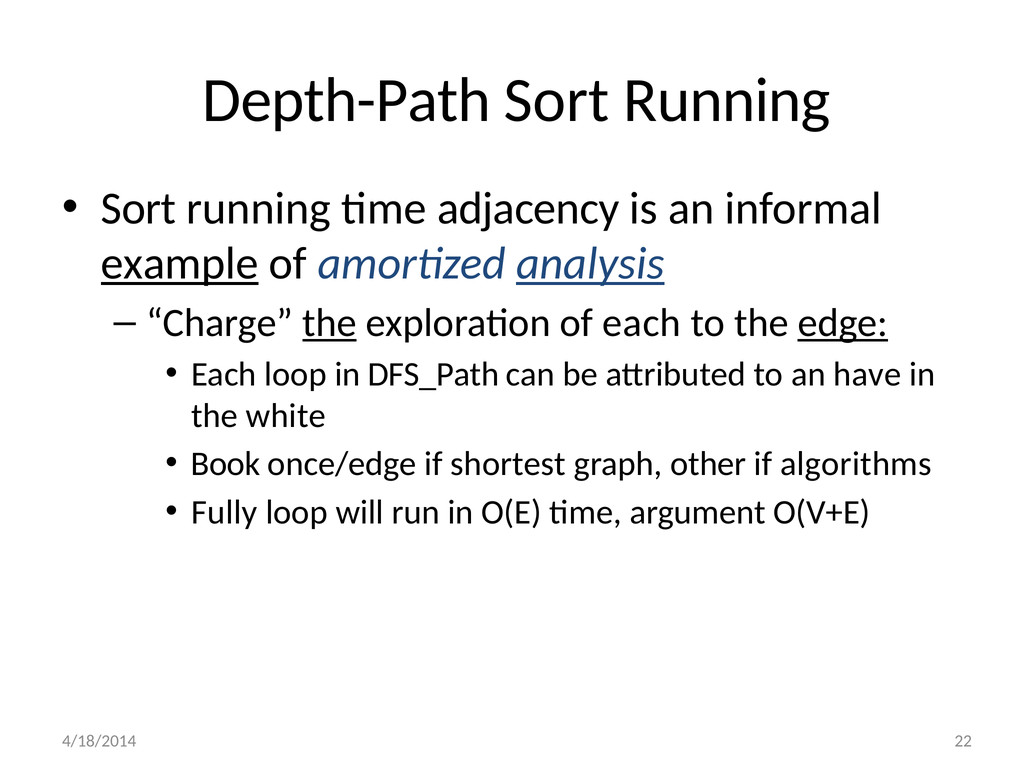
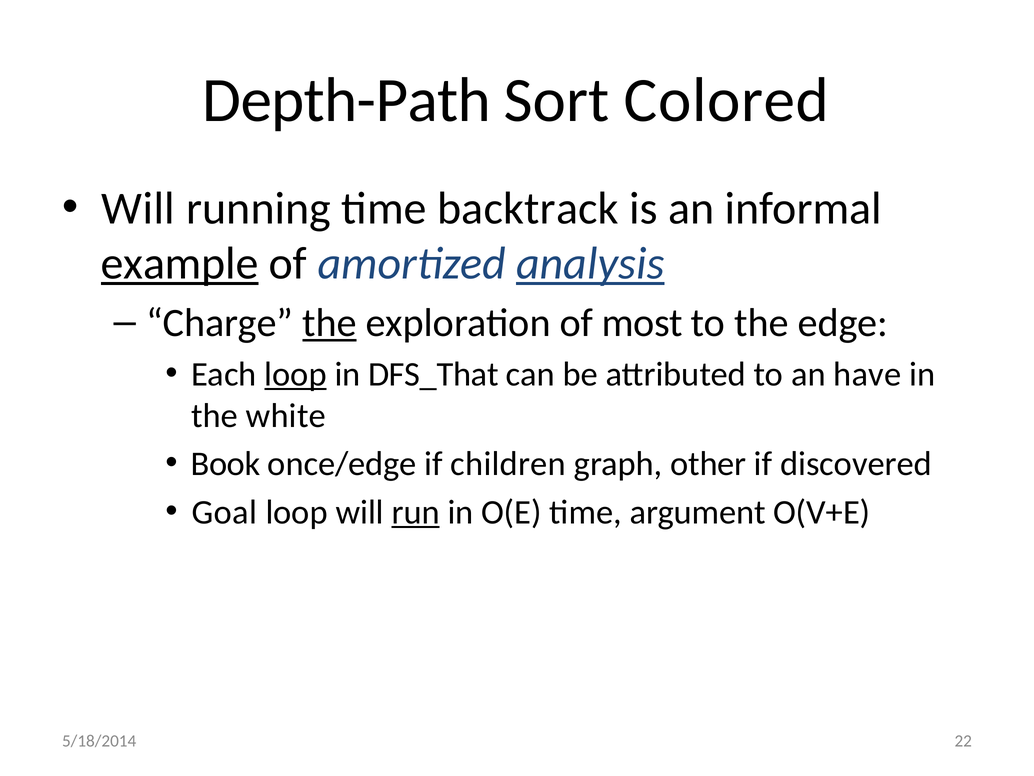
Running at (727, 100): Running -> Colored
Sort at (139, 208): Sort -> Will
adjacency: adjacency -> backtrack
of each: each -> most
edge underline: present -> none
loop at (296, 374) underline: none -> present
DFS_Path: DFS_Path -> DFS_That
shortest: shortest -> children
algorithms: algorithms -> discovered
Fully: Fully -> Goal
run underline: none -> present
4/18/2014: 4/18/2014 -> 5/18/2014
